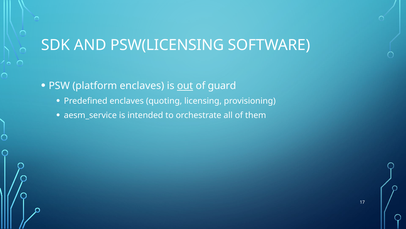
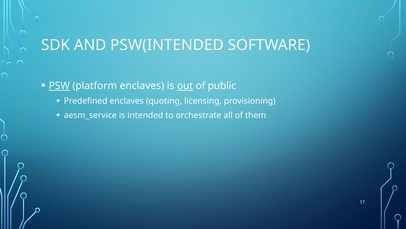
PSW(LICENSING: PSW(LICENSING -> PSW(INTENDED
PSW underline: none -> present
guard: guard -> public
